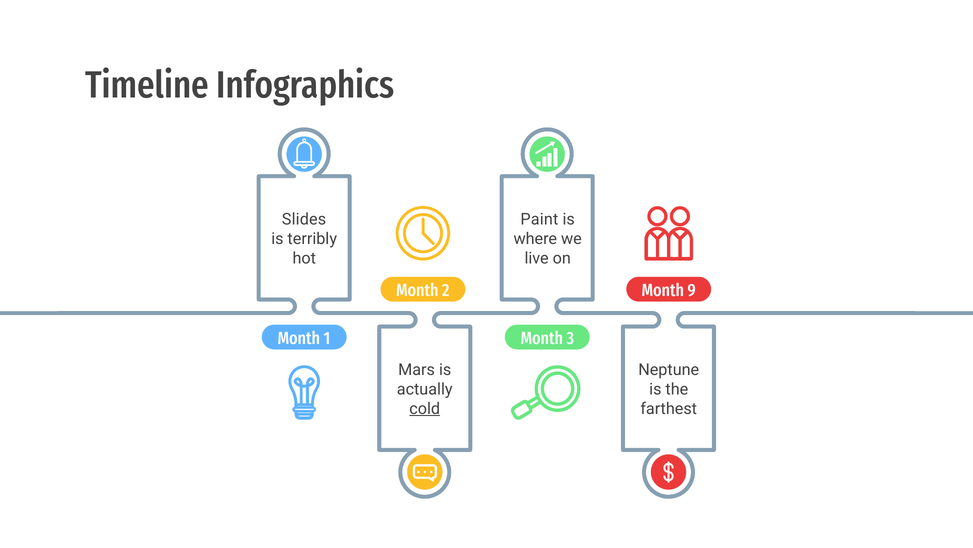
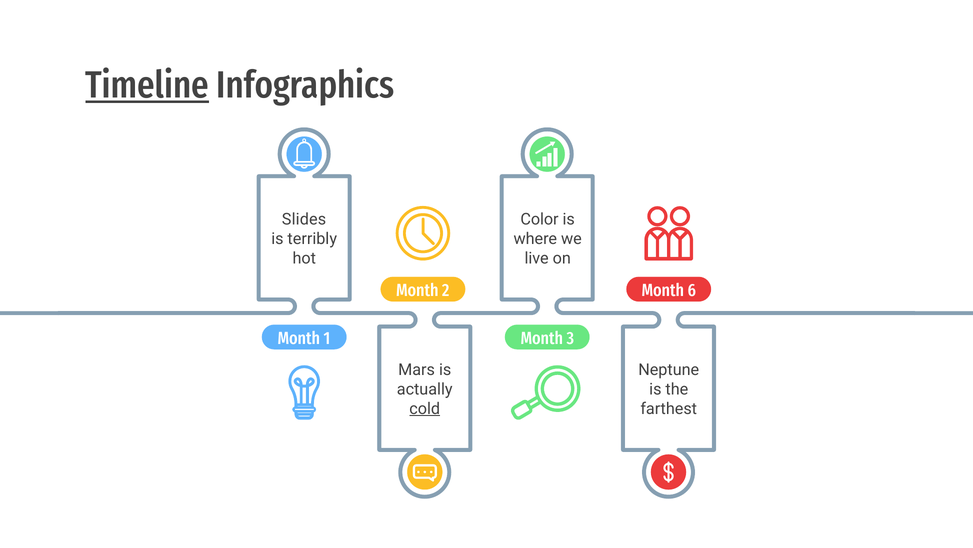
Timeline underline: none -> present
Paint: Paint -> Color
9: 9 -> 6
